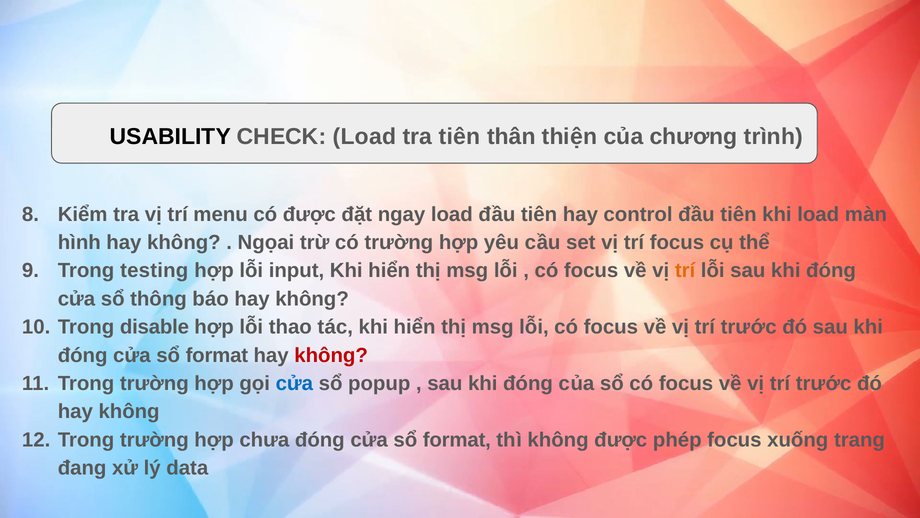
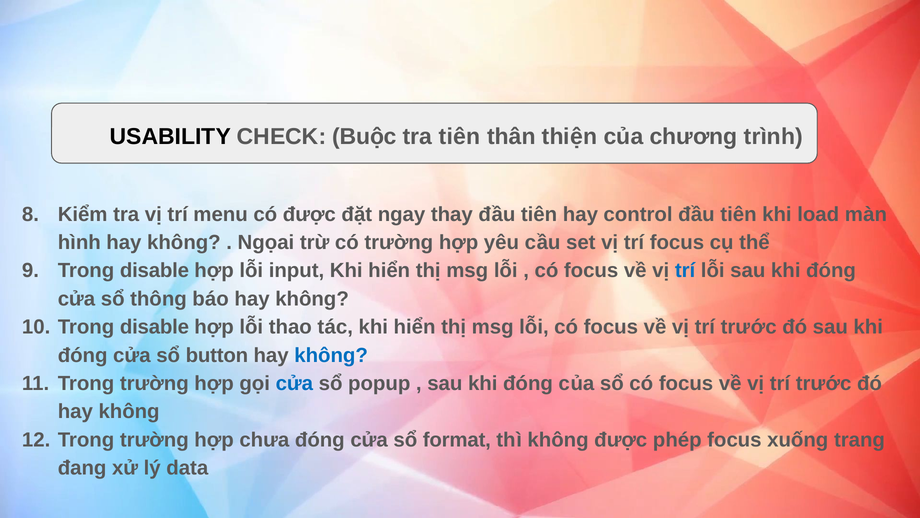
CHECK Load: Load -> Buộc
ngay load: load -> thay
testing at (154, 270): testing -> disable
trí at (685, 270) colour: orange -> blue
format at (217, 355): format -> button
không at (331, 355) colour: red -> blue
